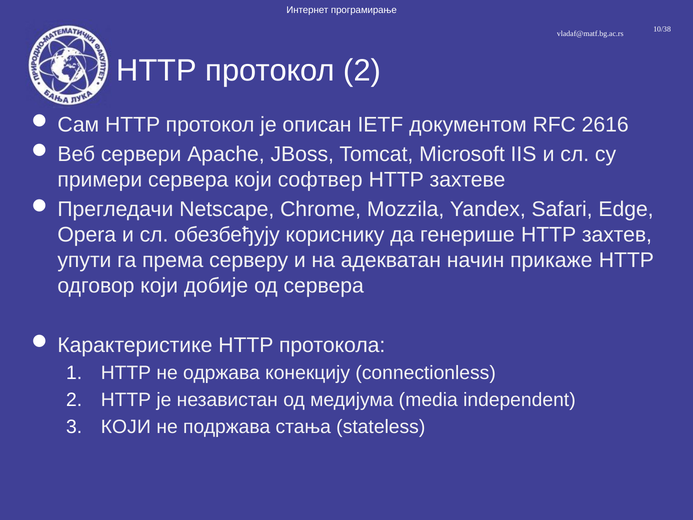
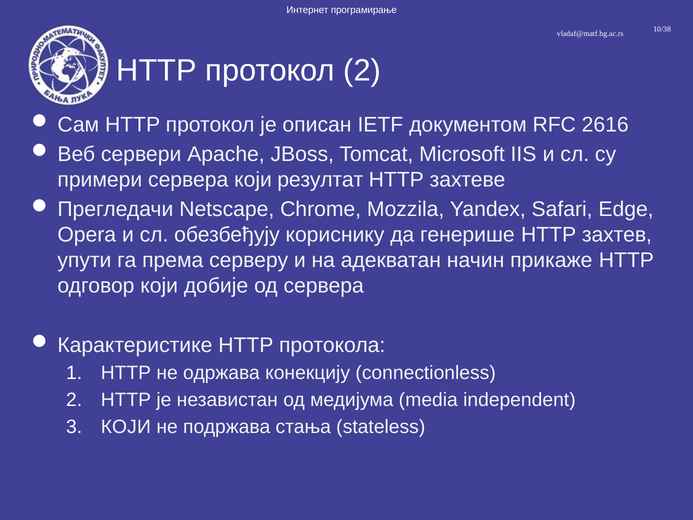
софтвер: софтвер -> резултат
